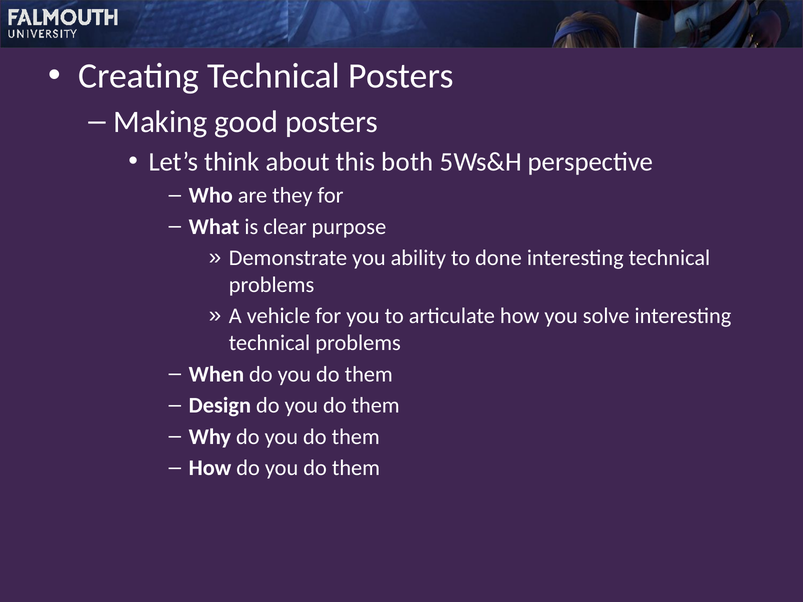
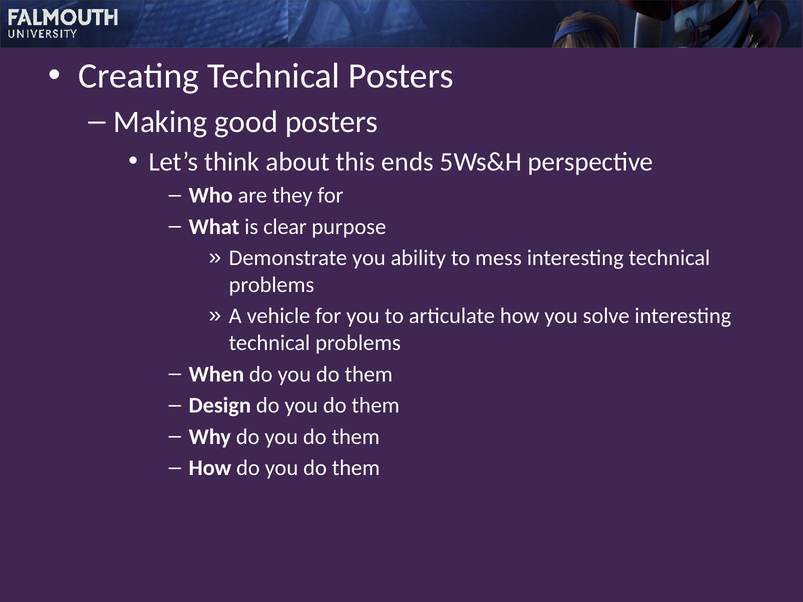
both: both -> ends
done: done -> mess
